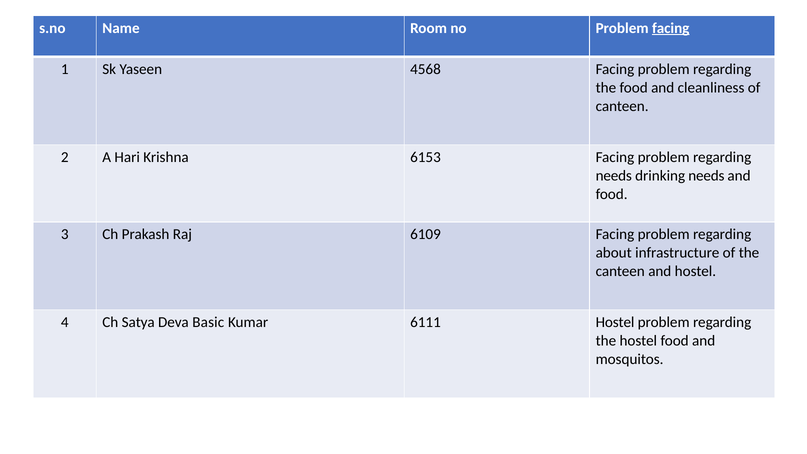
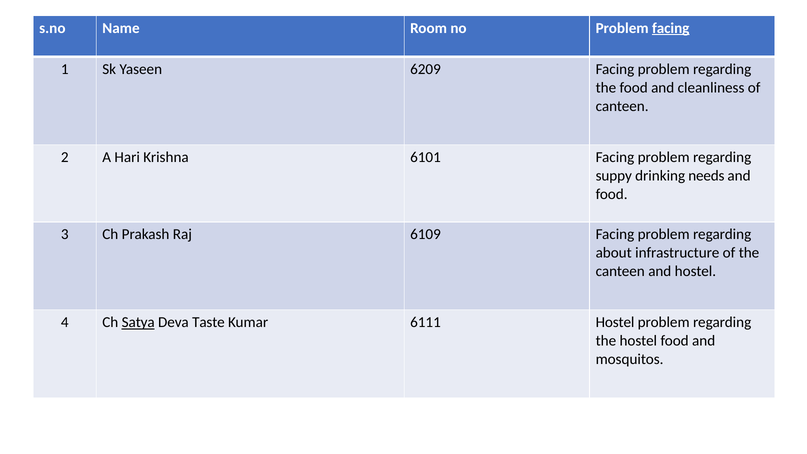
4568: 4568 -> 6209
6153: 6153 -> 6101
needs at (614, 176): needs -> suppy
Satya underline: none -> present
Basic: Basic -> Taste
